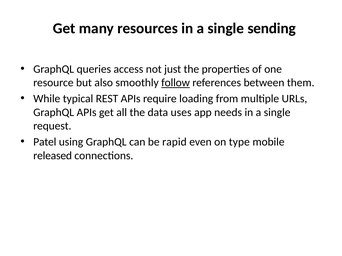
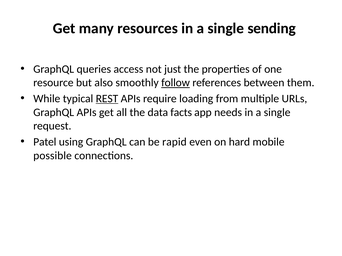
REST underline: none -> present
uses: uses -> facts
type: type -> hard
released: released -> possible
